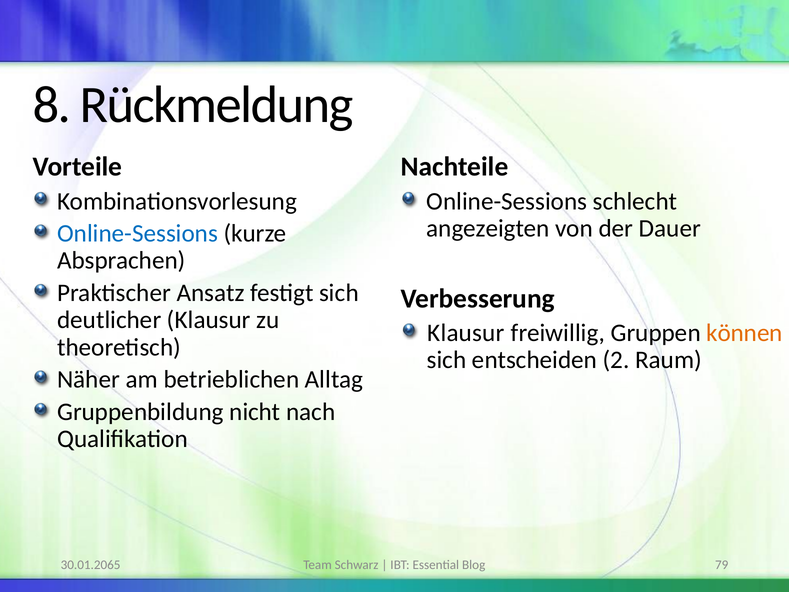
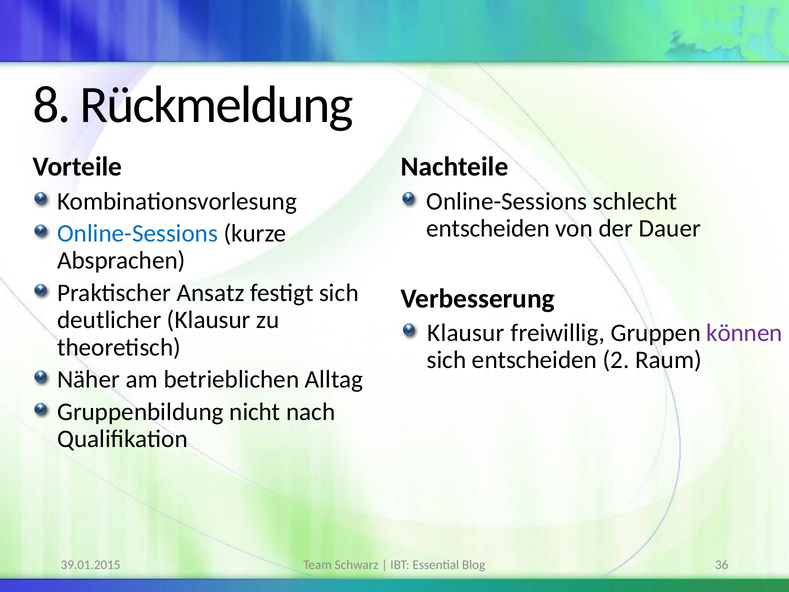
angezeigten at (488, 228): angezeigten -> entscheiden
können colour: orange -> purple
30.01.2065: 30.01.2065 -> 39.01.2015
79: 79 -> 36
